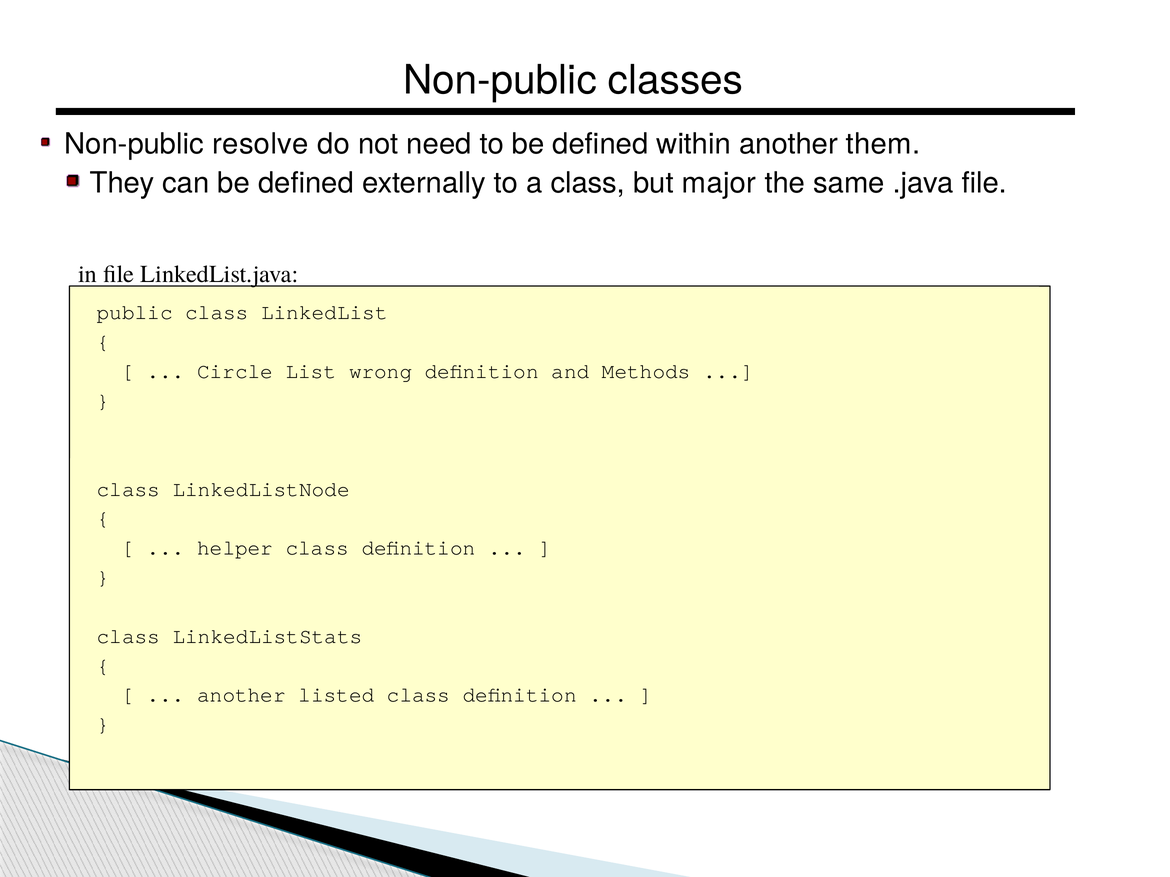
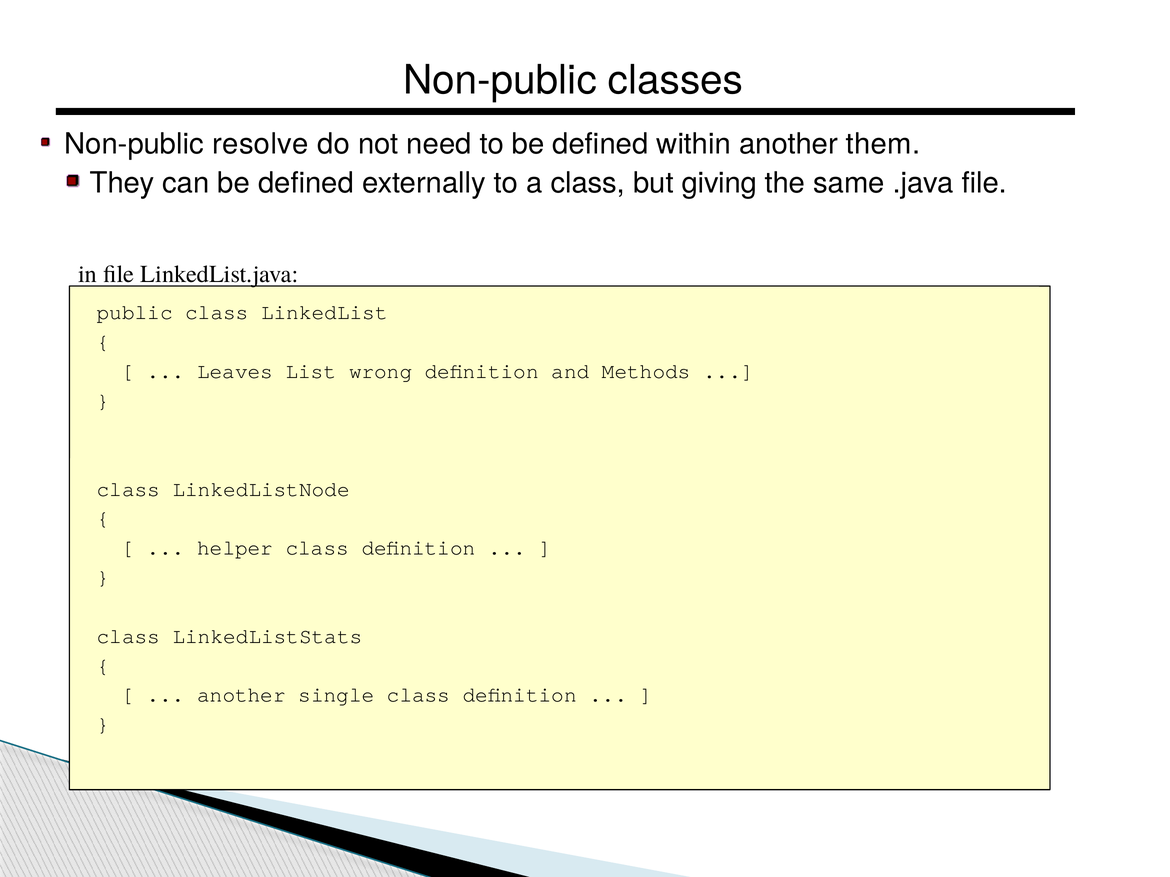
major: major -> giving
Circle: Circle -> Leaves
listed: listed -> single
